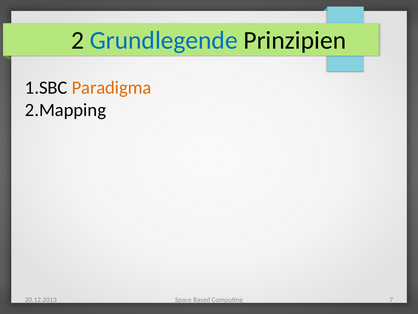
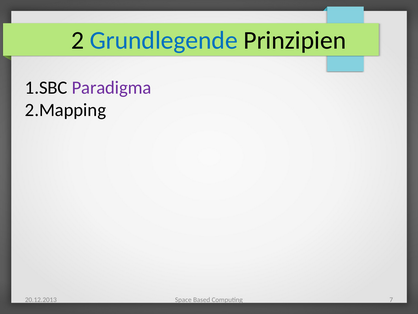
Paradigma colour: orange -> purple
